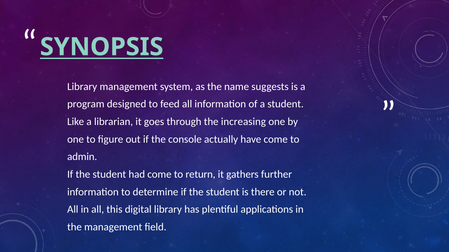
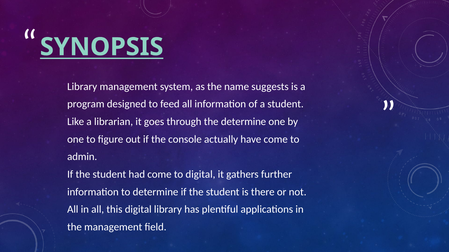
the increasing: increasing -> determine
to return: return -> digital
